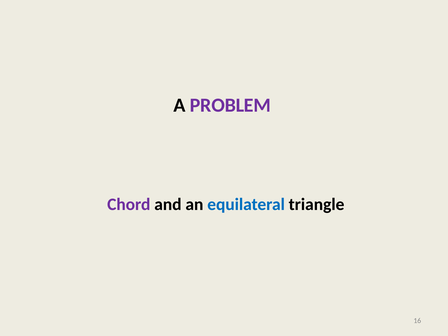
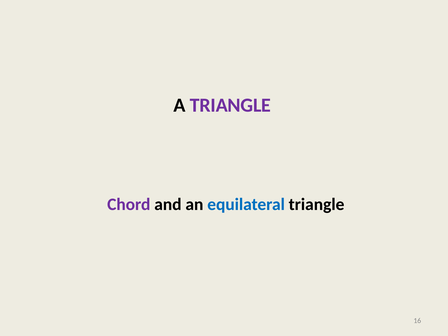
A PROBLEM: PROBLEM -> TRIANGLE
